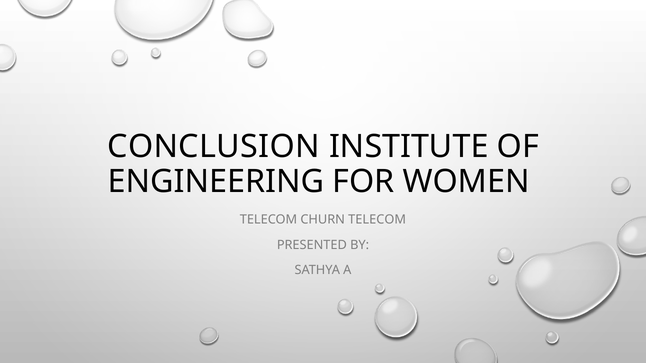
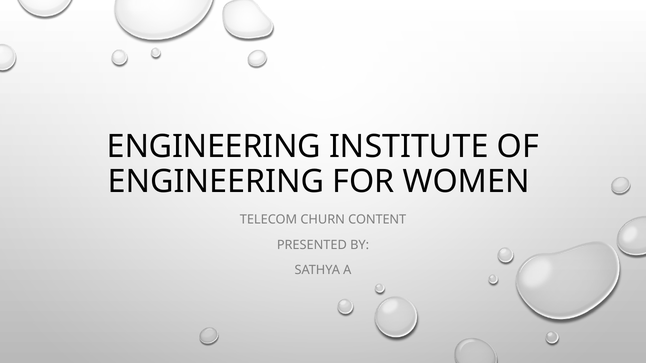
CONCLUSION at (214, 147): CONCLUSION -> ENGINEERING
CHURN TELECOM: TELECOM -> CONTENT
